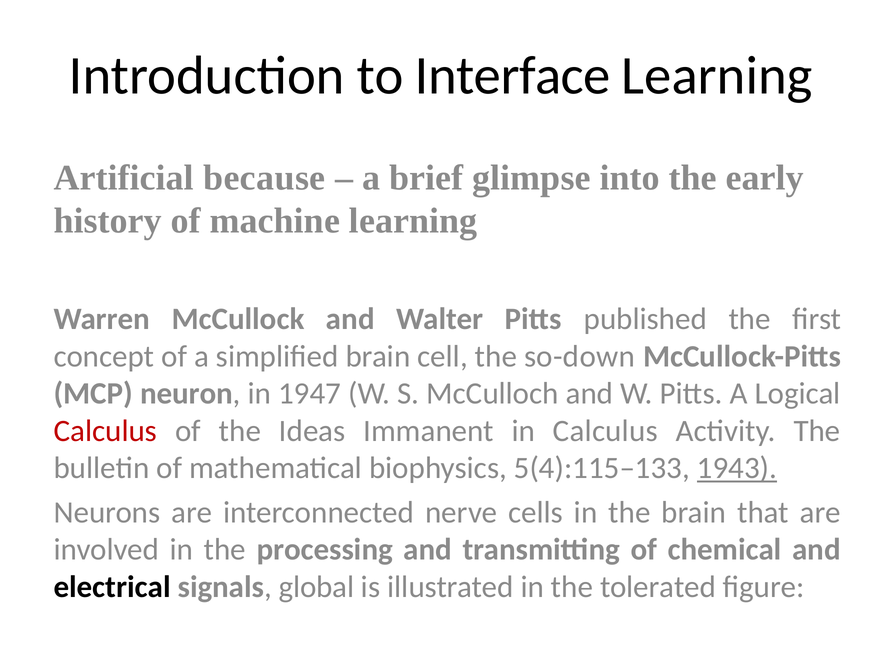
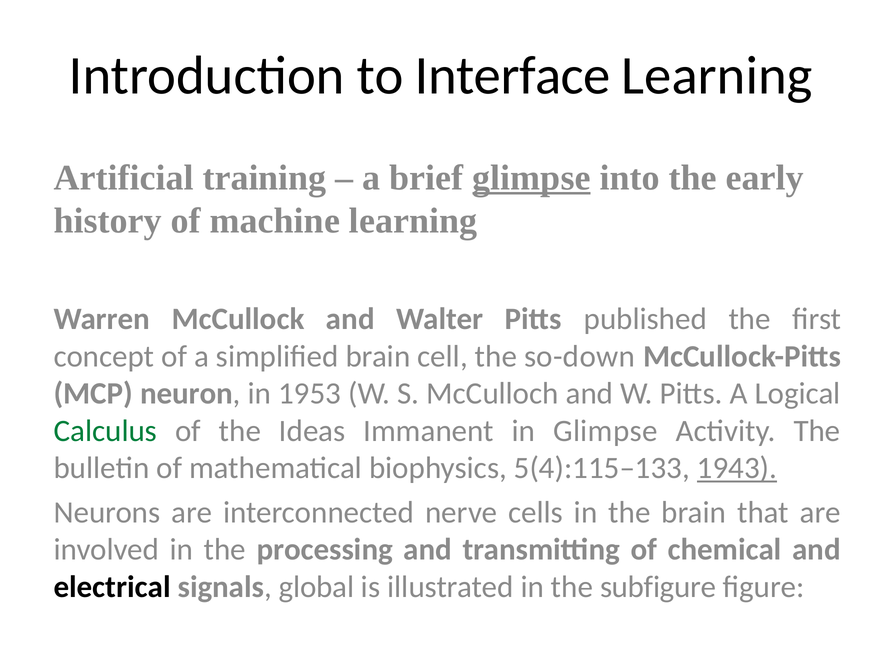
because: because -> training
glimpse at (531, 178) underline: none -> present
1947: 1947 -> 1953
Calculus at (105, 431) colour: red -> green
in Calculus: Calculus -> Glimpse
tolerated: tolerated -> subfigure
